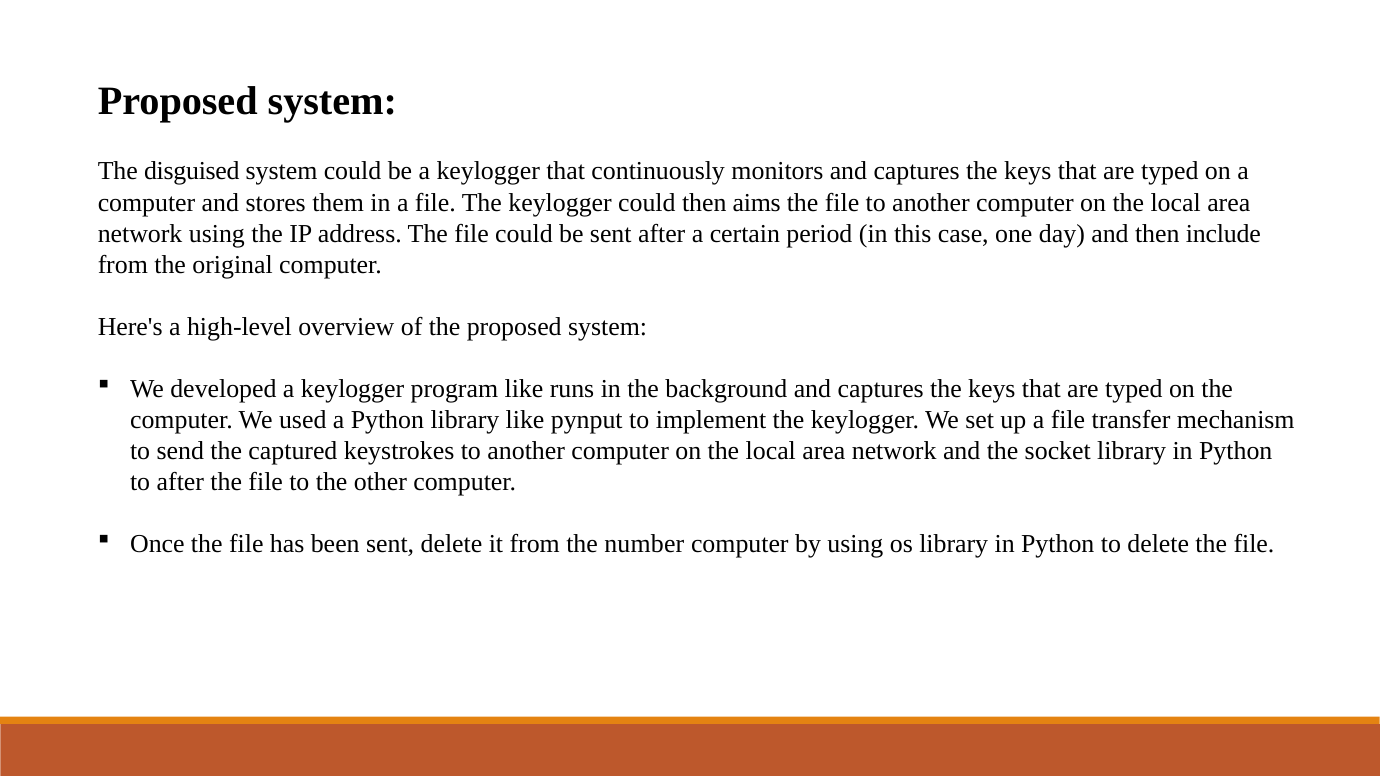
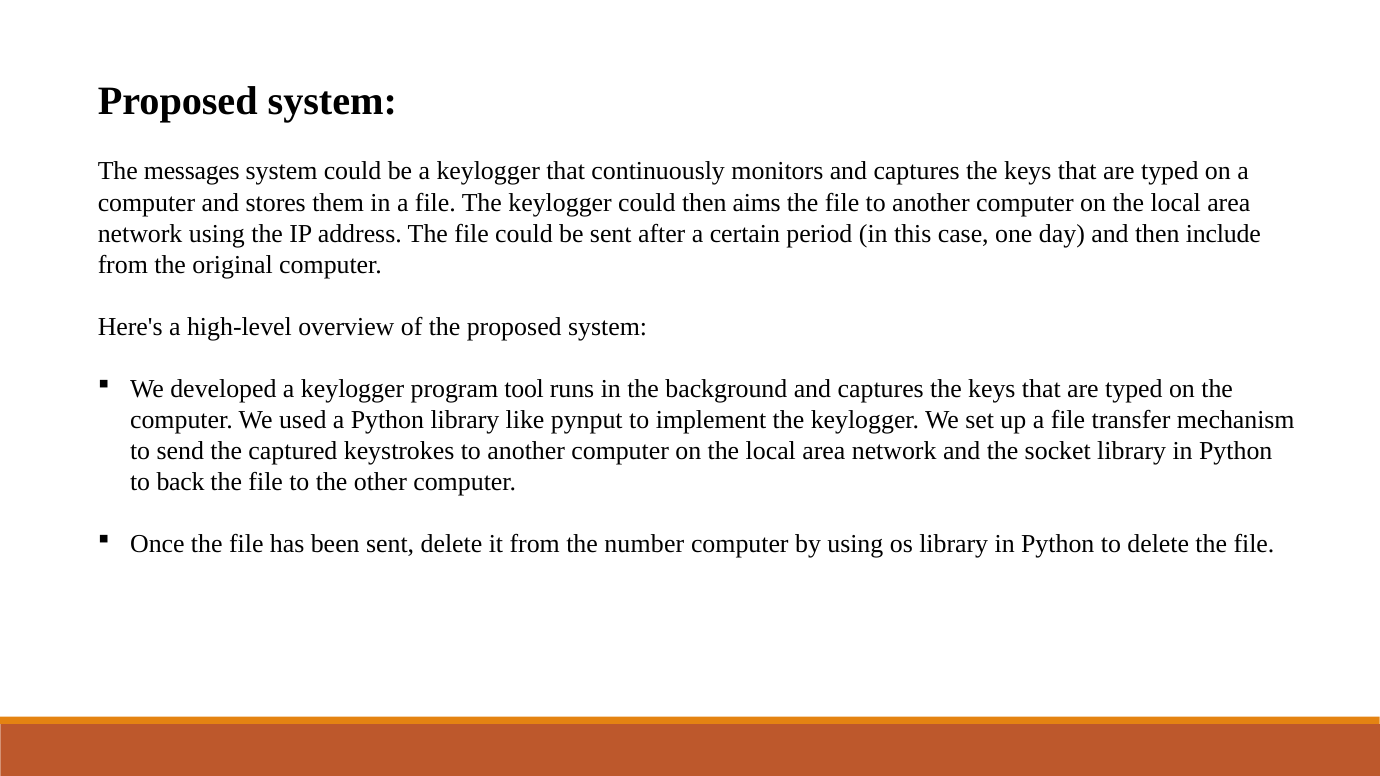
disguised: disguised -> messages
program like: like -> tool
to after: after -> back
